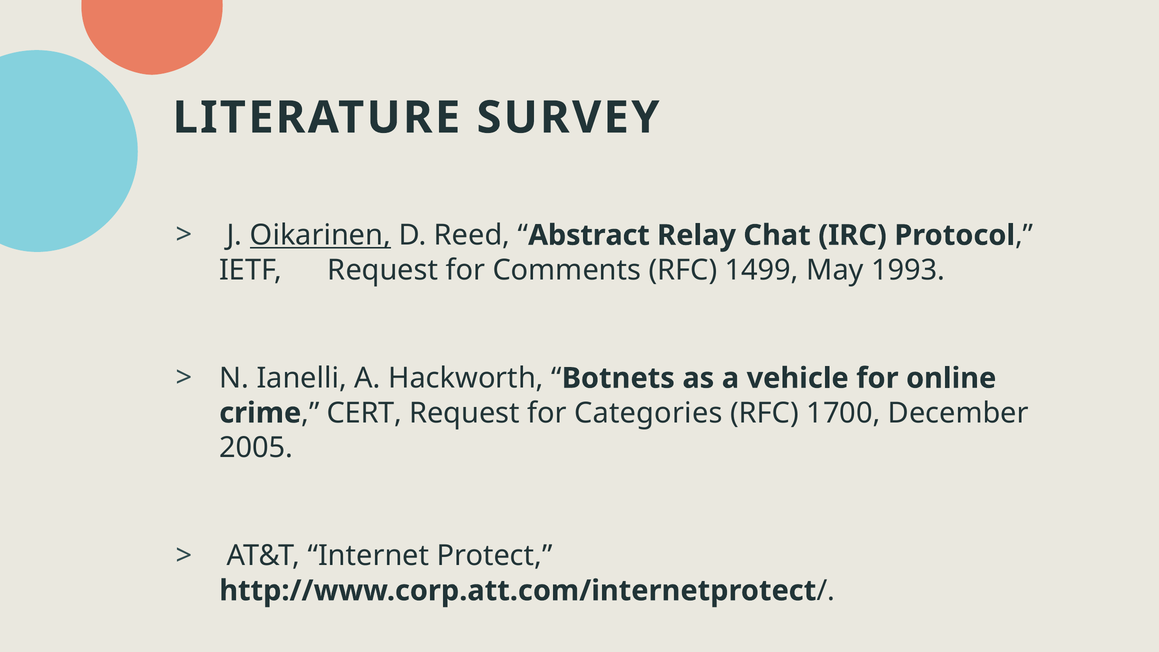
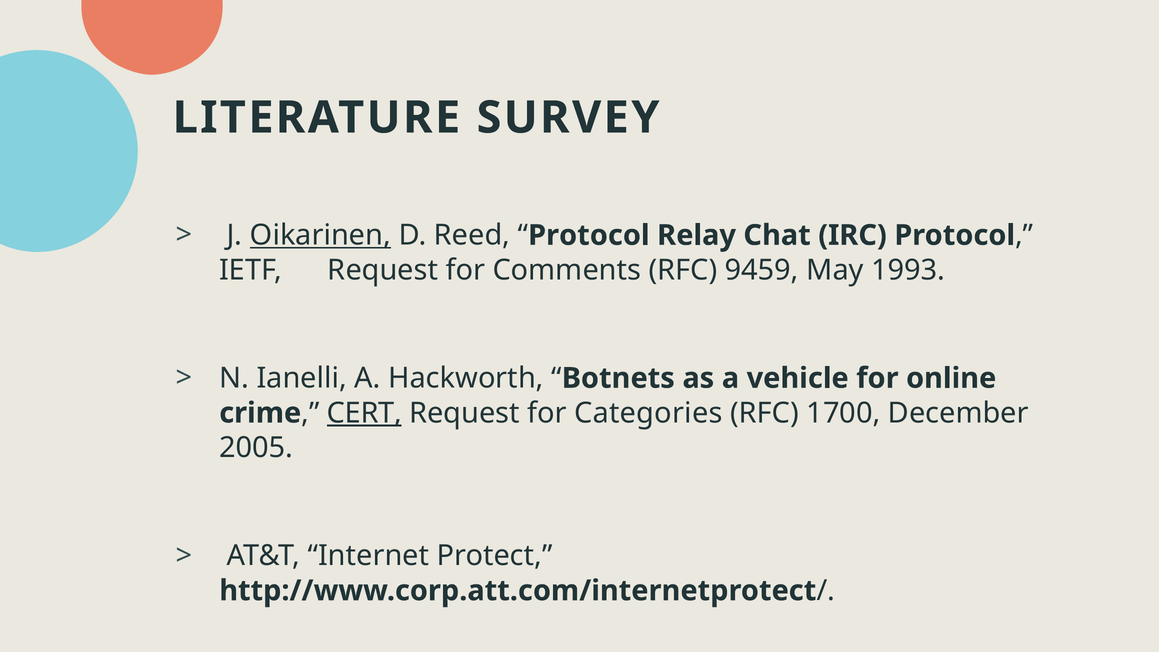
Abstract at (589, 235): Abstract -> Protocol
1499: 1499 -> 9459
CERT underline: none -> present
